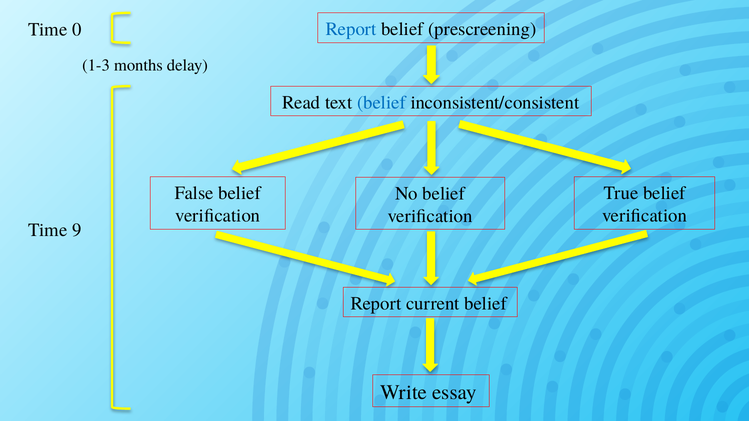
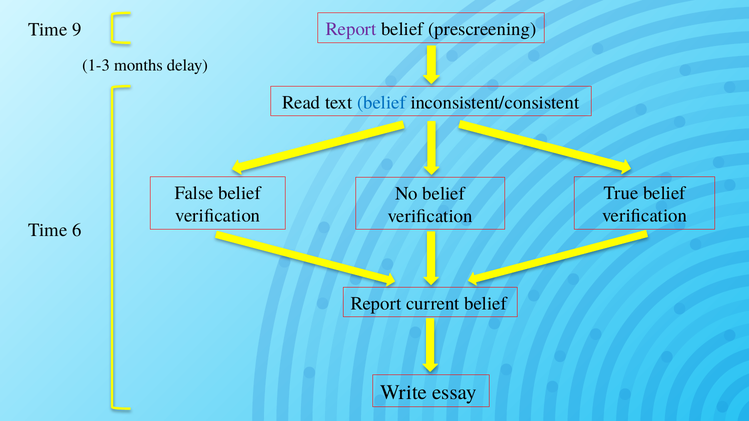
Report at (351, 29) colour: blue -> purple
0: 0 -> 9
9: 9 -> 6
